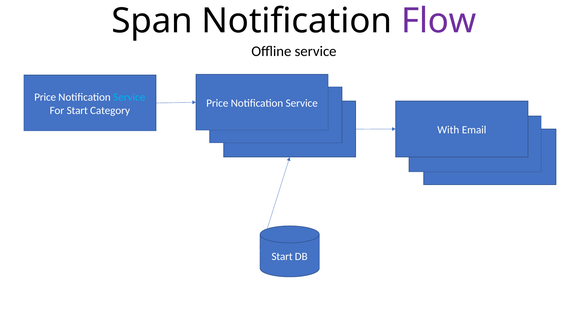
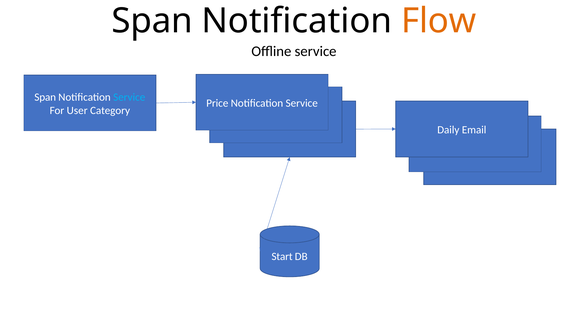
Flow colour: purple -> orange
Price at (45, 97): Price -> Span
For Start: Start -> User
With: With -> Daily
